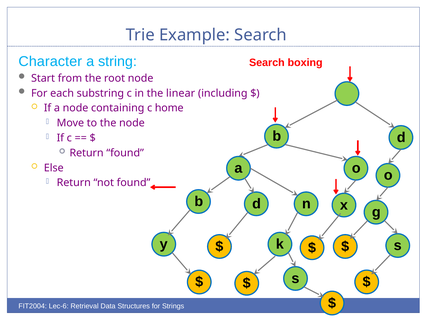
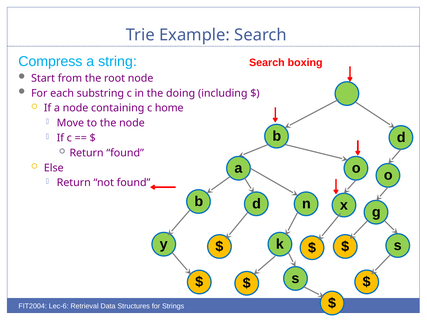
Character: Character -> Compress
linear: linear -> doing
